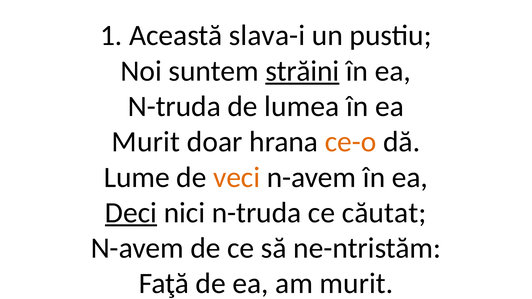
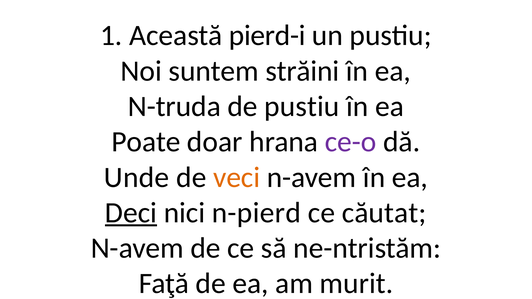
slava-i: slava-i -> pierd-i
străini underline: present -> none
de lumea: lumea -> pustiu
Murit at (146, 142): Murit -> Poate
ce-o colour: orange -> purple
Lume: Lume -> Unde
nici n-truda: n-truda -> n-pierd
